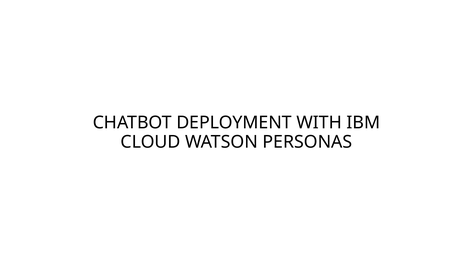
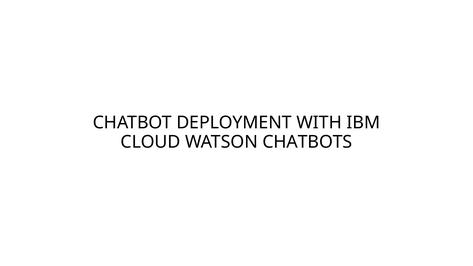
PERSONAS: PERSONAS -> CHATBOTS
